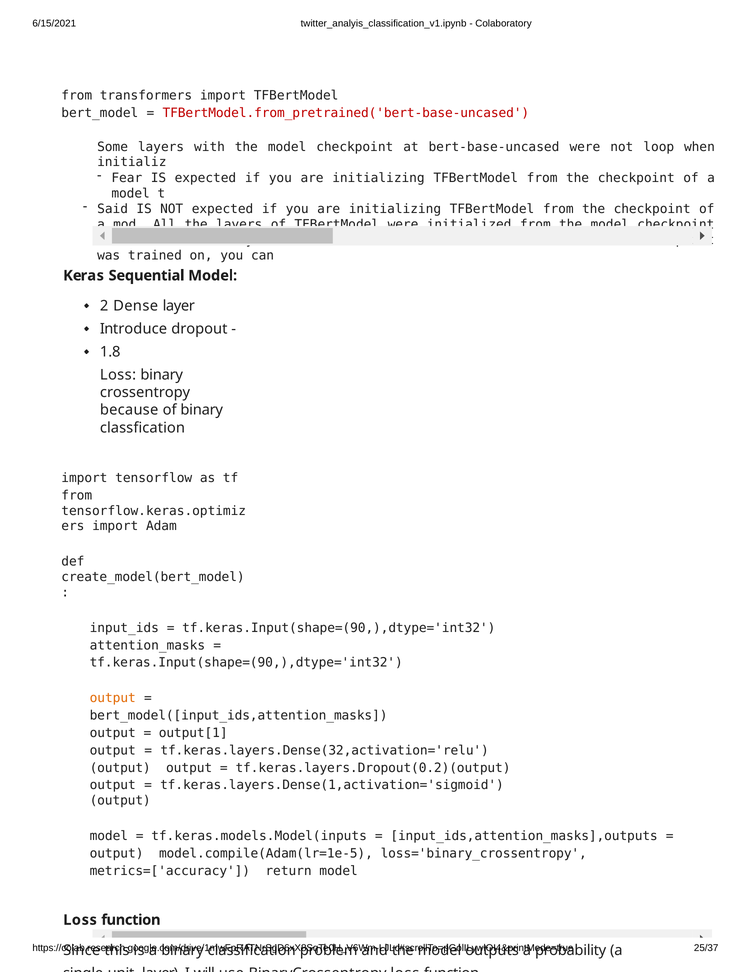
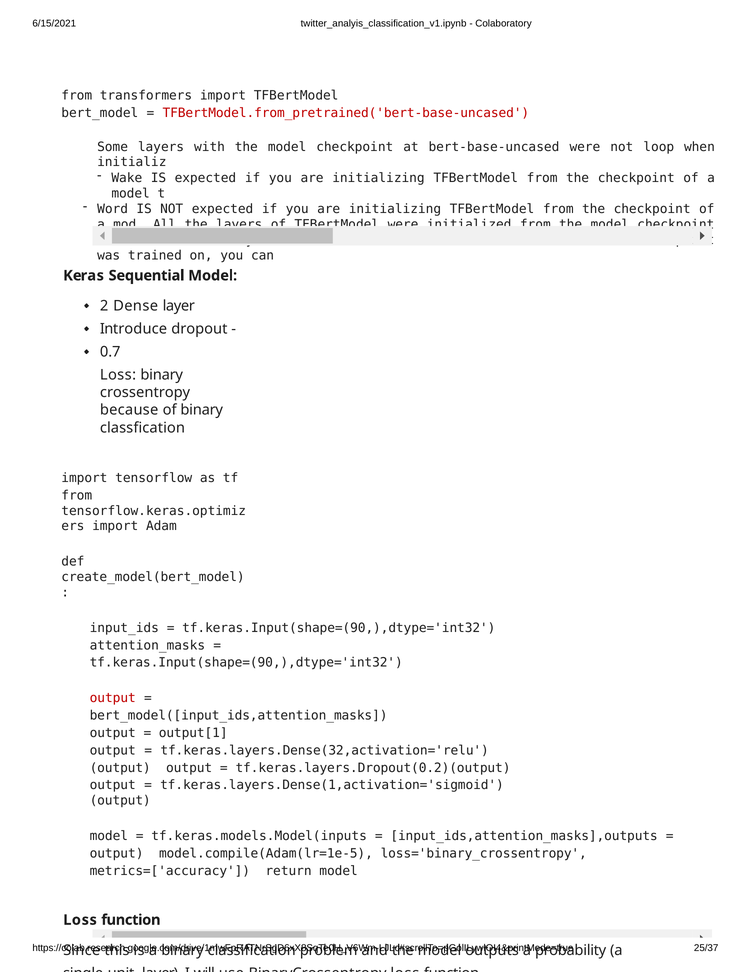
Fear: Fear -> Wake
Said: Said -> Word
1.8: 1.8 -> 0.7
output at (113, 698) colour: orange -> red
